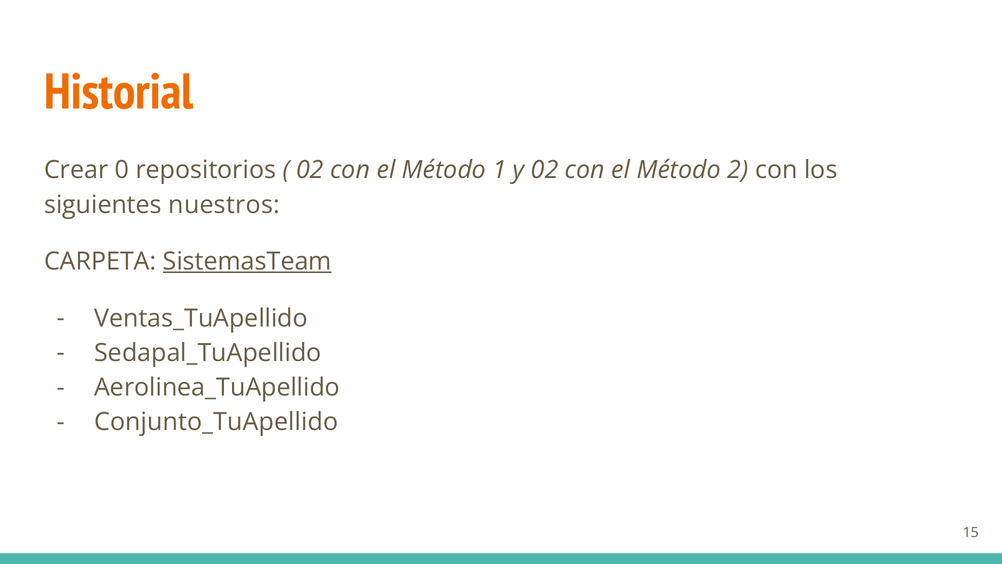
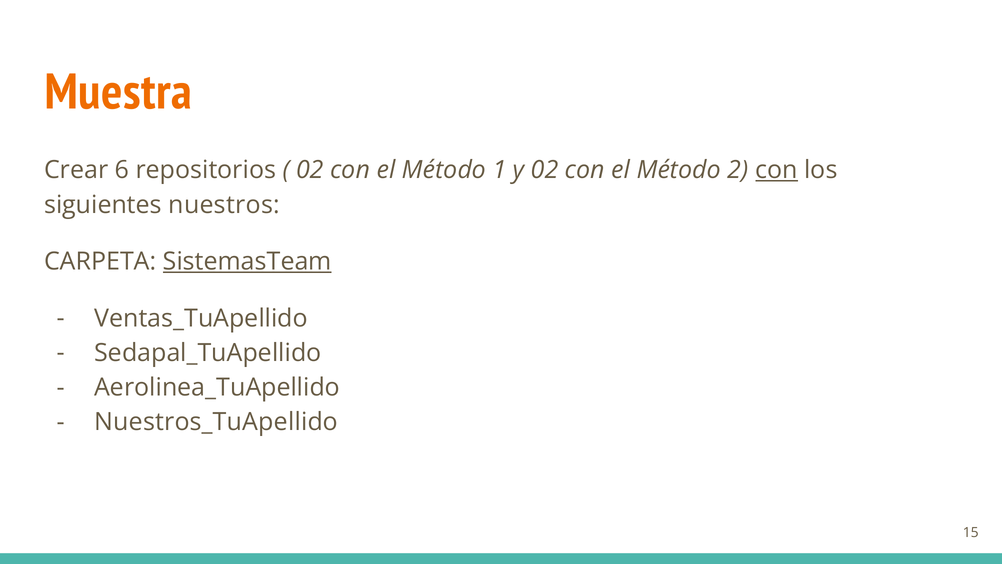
Historial: Historial -> Muestra
0: 0 -> 6
con at (776, 170) underline: none -> present
Conjunto_TuApellido: Conjunto_TuApellido -> Nuestros_TuApellido
